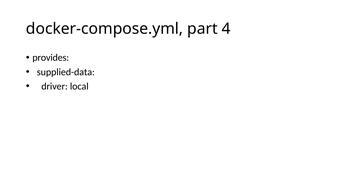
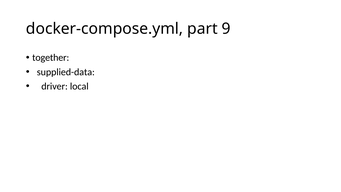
4: 4 -> 9
provides: provides -> together
